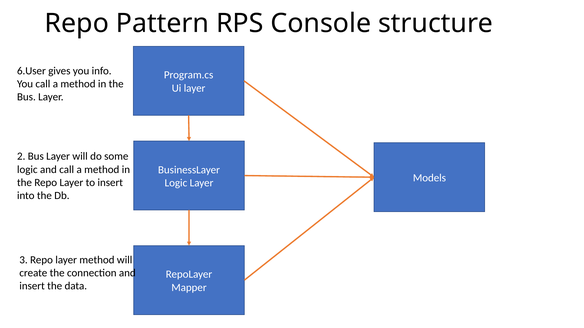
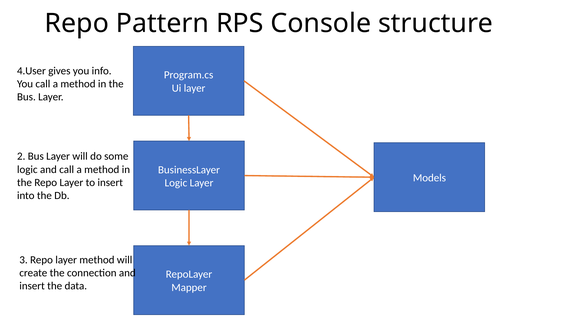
6.User: 6.User -> 4.User
